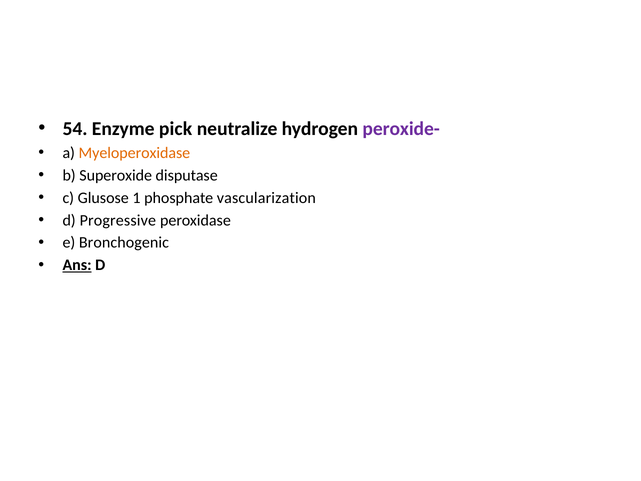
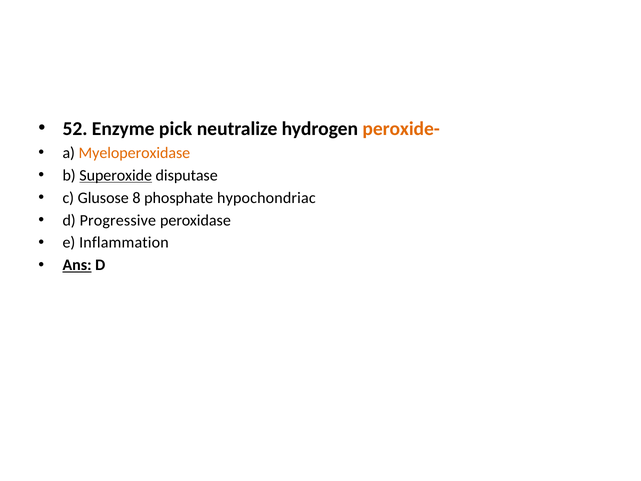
54: 54 -> 52
peroxide- colour: purple -> orange
Superoxide underline: none -> present
1: 1 -> 8
vascularization: vascularization -> hypochondriac
Bronchogenic: Bronchogenic -> Inflammation
